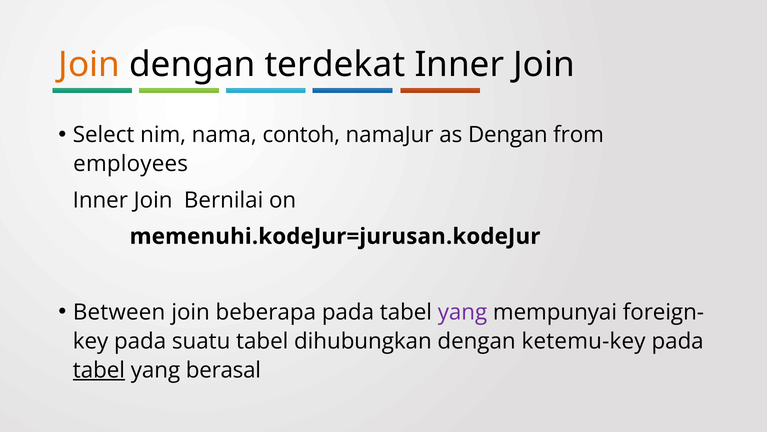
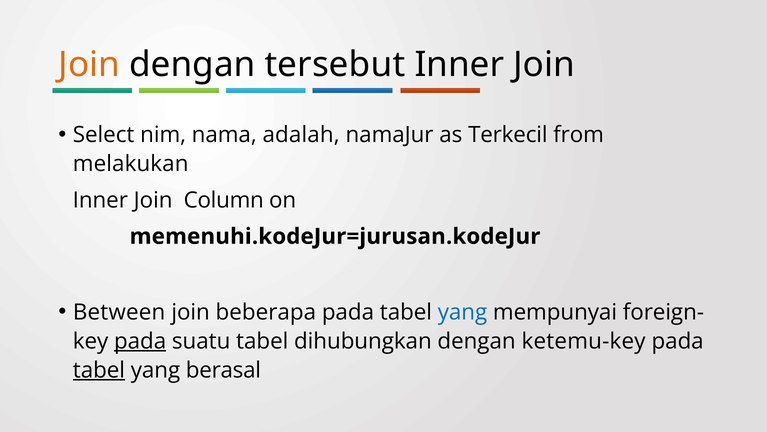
terdekat: terdekat -> tersebut
contoh: contoh -> adalah
as Dengan: Dengan -> Terkecil
employees: employees -> melakukan
Bernilai: Bernilai -> Column
yang at (462, 312) colour: purple -> blue
pada at (140, 341) underline: none -> present
